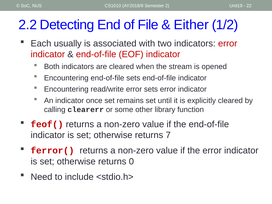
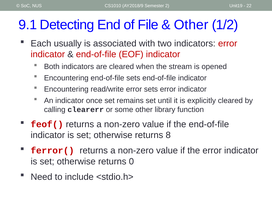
2.2: 2.2 -> 9.1
Either at (191, 25): Either -> Other
7: 7 -> 8
